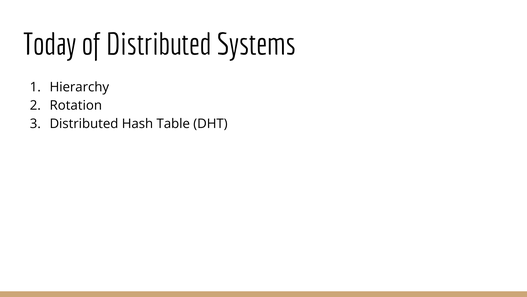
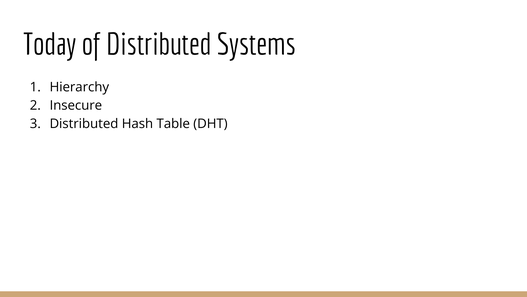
Rotation: Rotation -> Insecure
